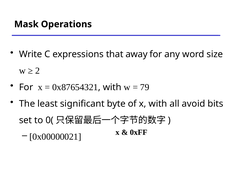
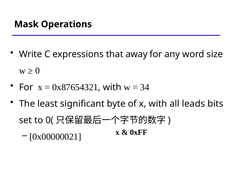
2: 2 -> 0
79: 79 -> 34
avoid: avoid -> leads
